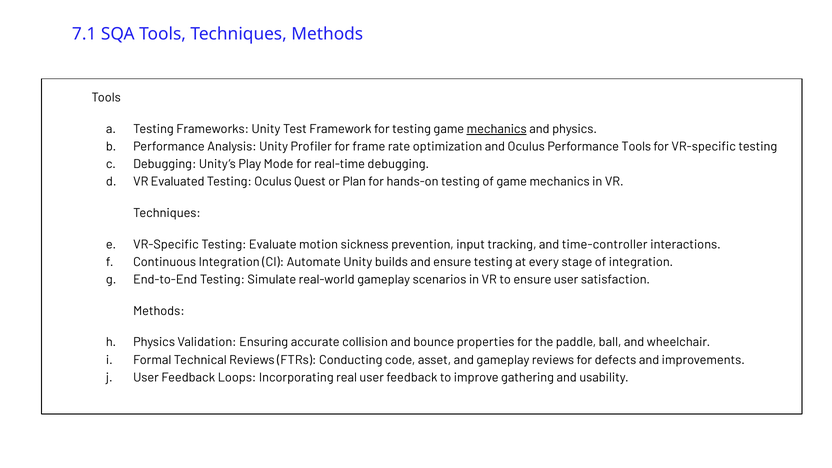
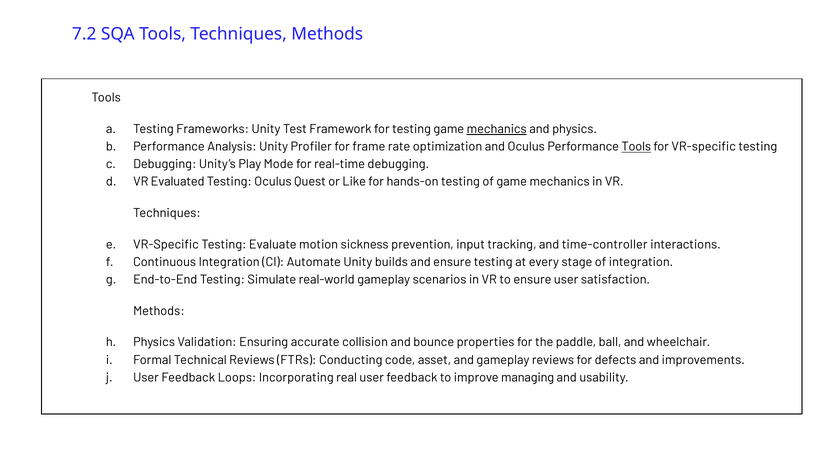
7.1: 7.1 -> 7.2
Tools at (636, 147) underline: none -> present
Plan: Plan -> Like
gathering: gathering -> managing
